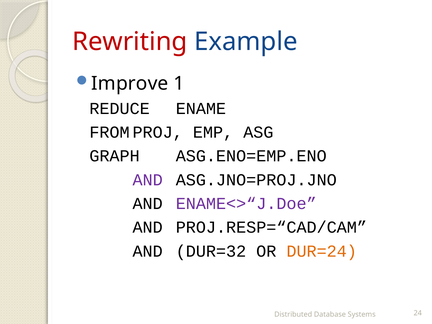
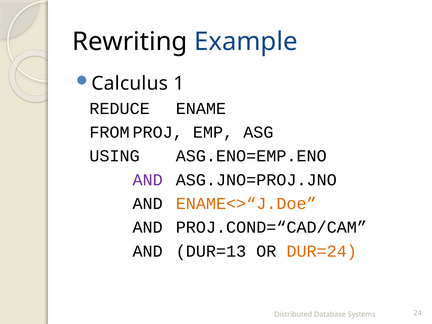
Rewriting colour: red -> black
Improve: Improve -> Calculus
GRAPH: GRAPH -> USING
ENAME<>“J.Doe colour: purple -> orange
PROJ.RESP=“CAD/CAM: PROJ.RESP=“CAD/CAM -> PROJ.COND=“CAD/CAM
DUR=32: DUR=32 -> DUR=13
